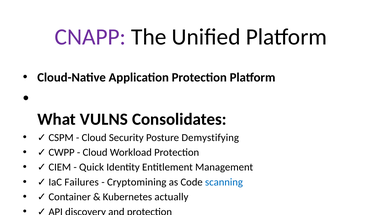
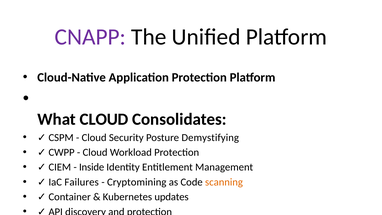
What VULNS: VULNS -> CLOUD
Quick: Quick -> Inside
scanning colour: blue -> orange
actually: actually -> updates
